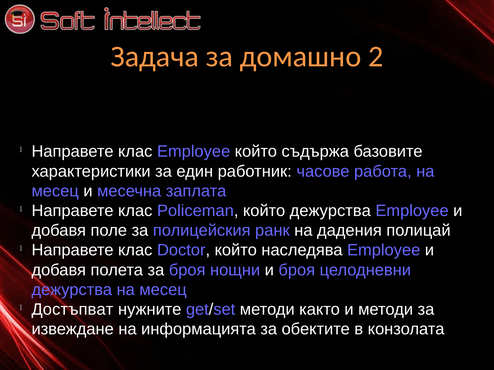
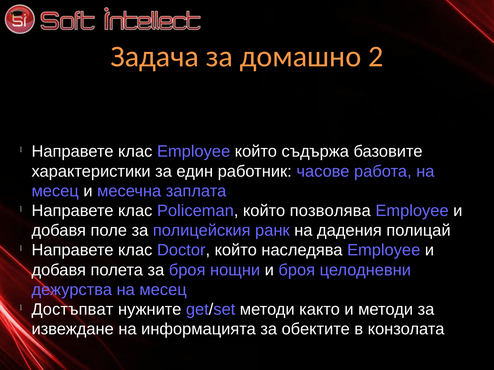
който дежурства: дежурства -> позволява
